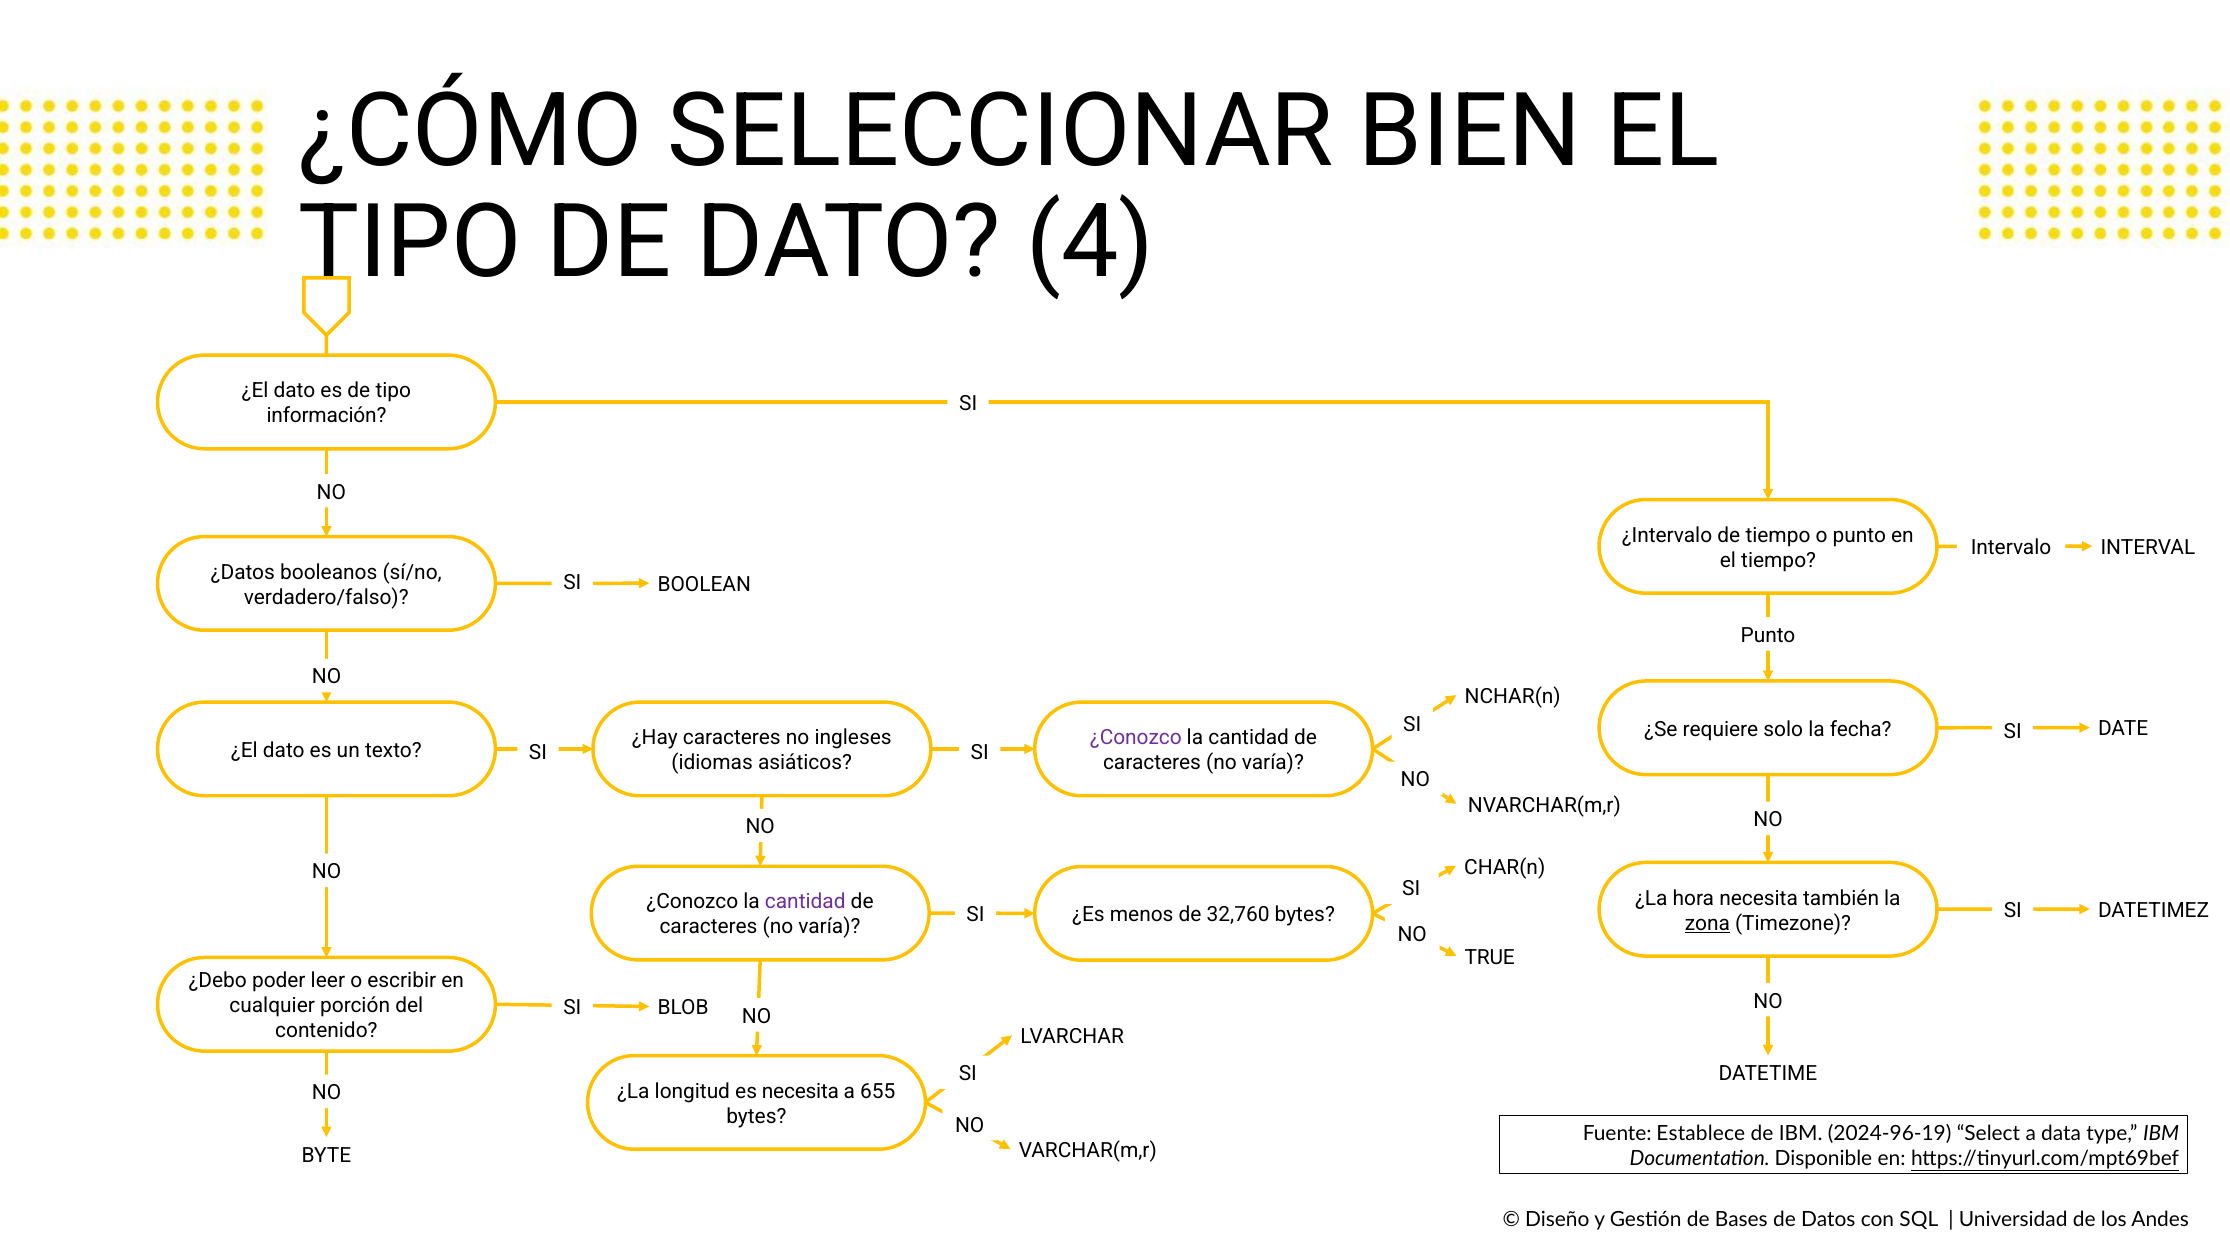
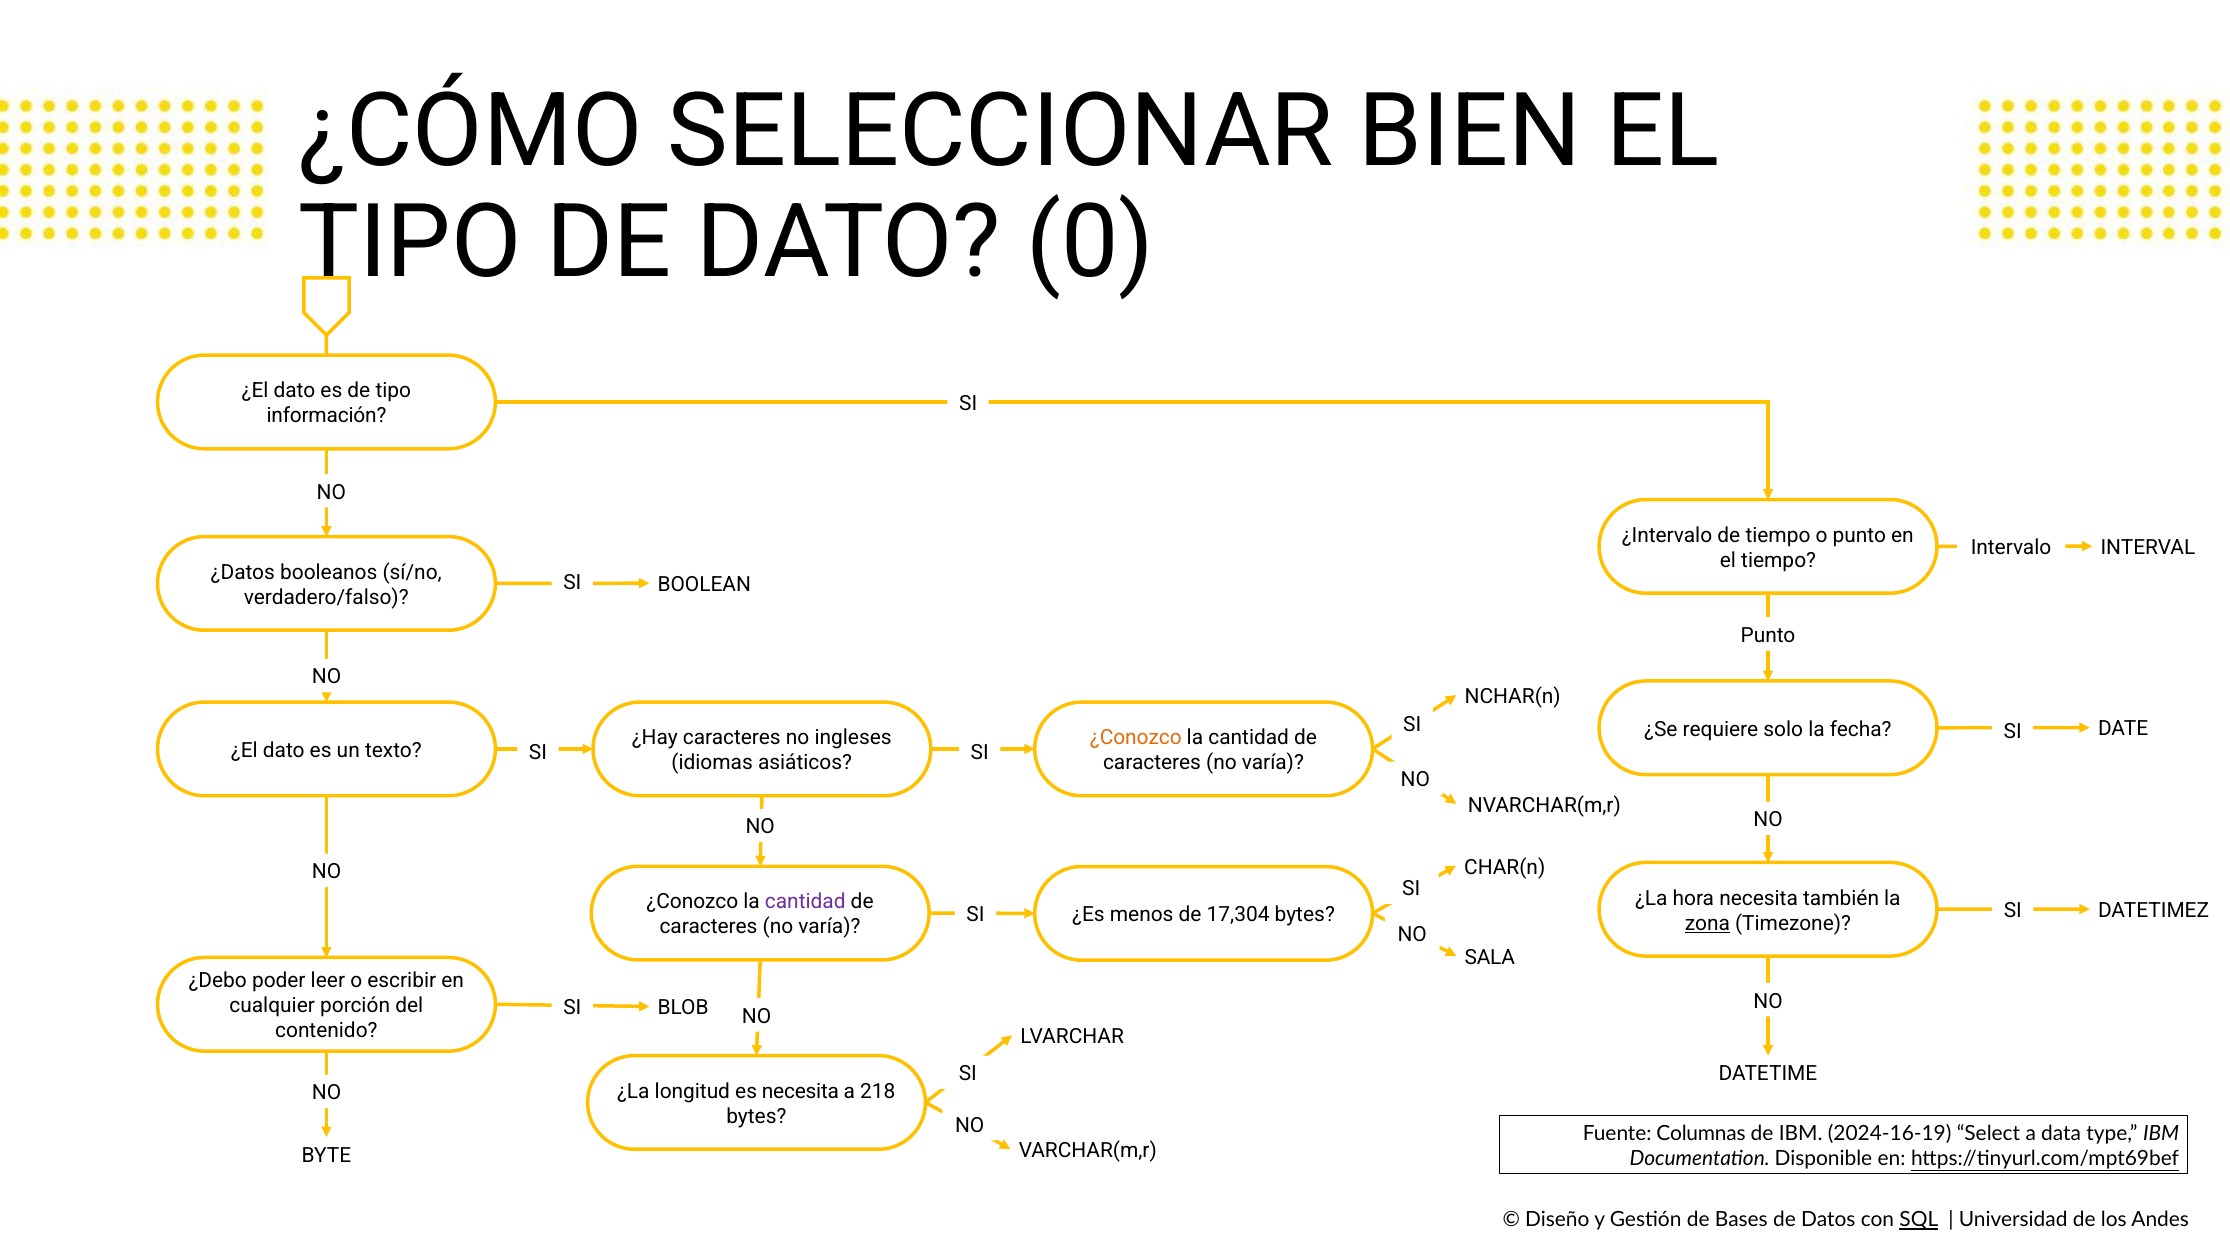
4: 4 -> 0
¿Conozco at (1136, 738) colour: purple -> orange
32,760: 32,760 -> 17,304
TRUE: TRUE -> SALA
655: 655 -> 218
Establece: Establece -> Columnas
2024-96-19: 2024-96-19 -> 2024-16-19
SQL underline: none -> present
